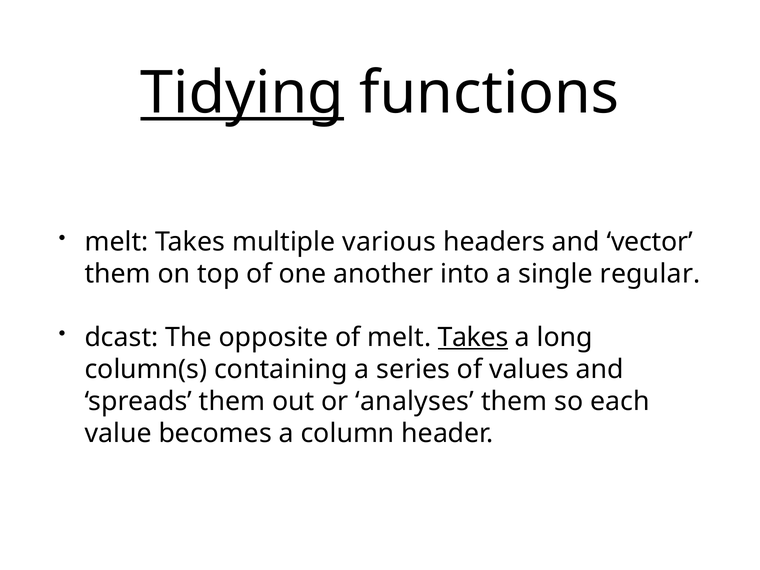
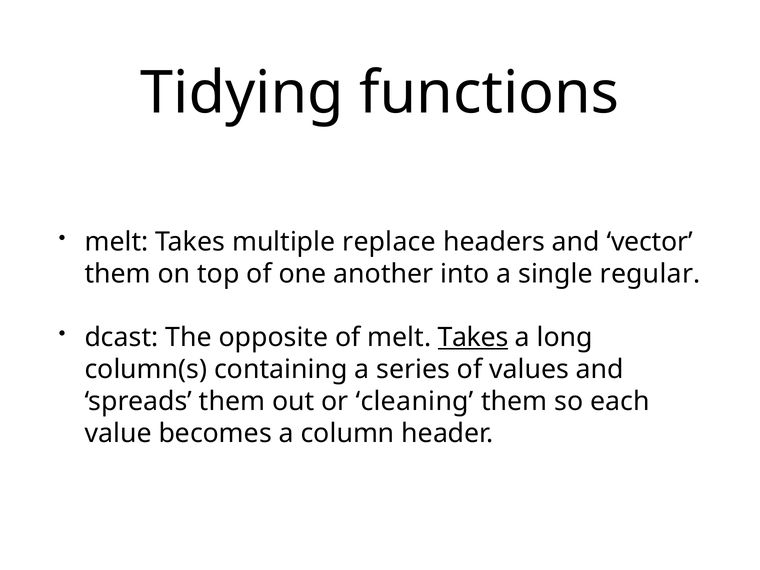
Tidying underline: present -> none
various: various -> replace
analyses: analyses -> cleaning
